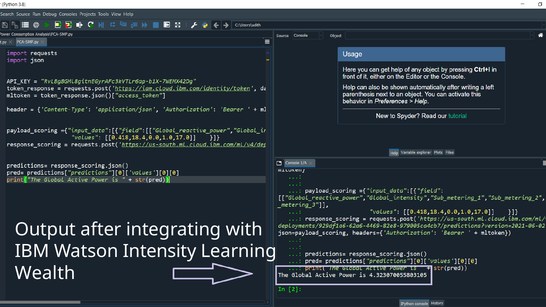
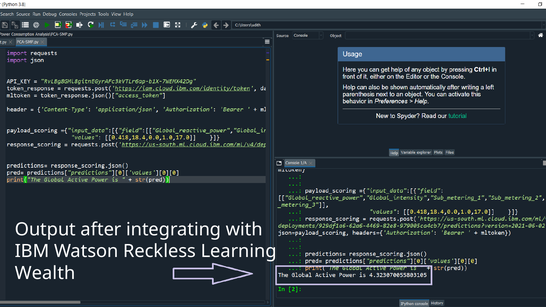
Intensity: Intensity -> Reckless
